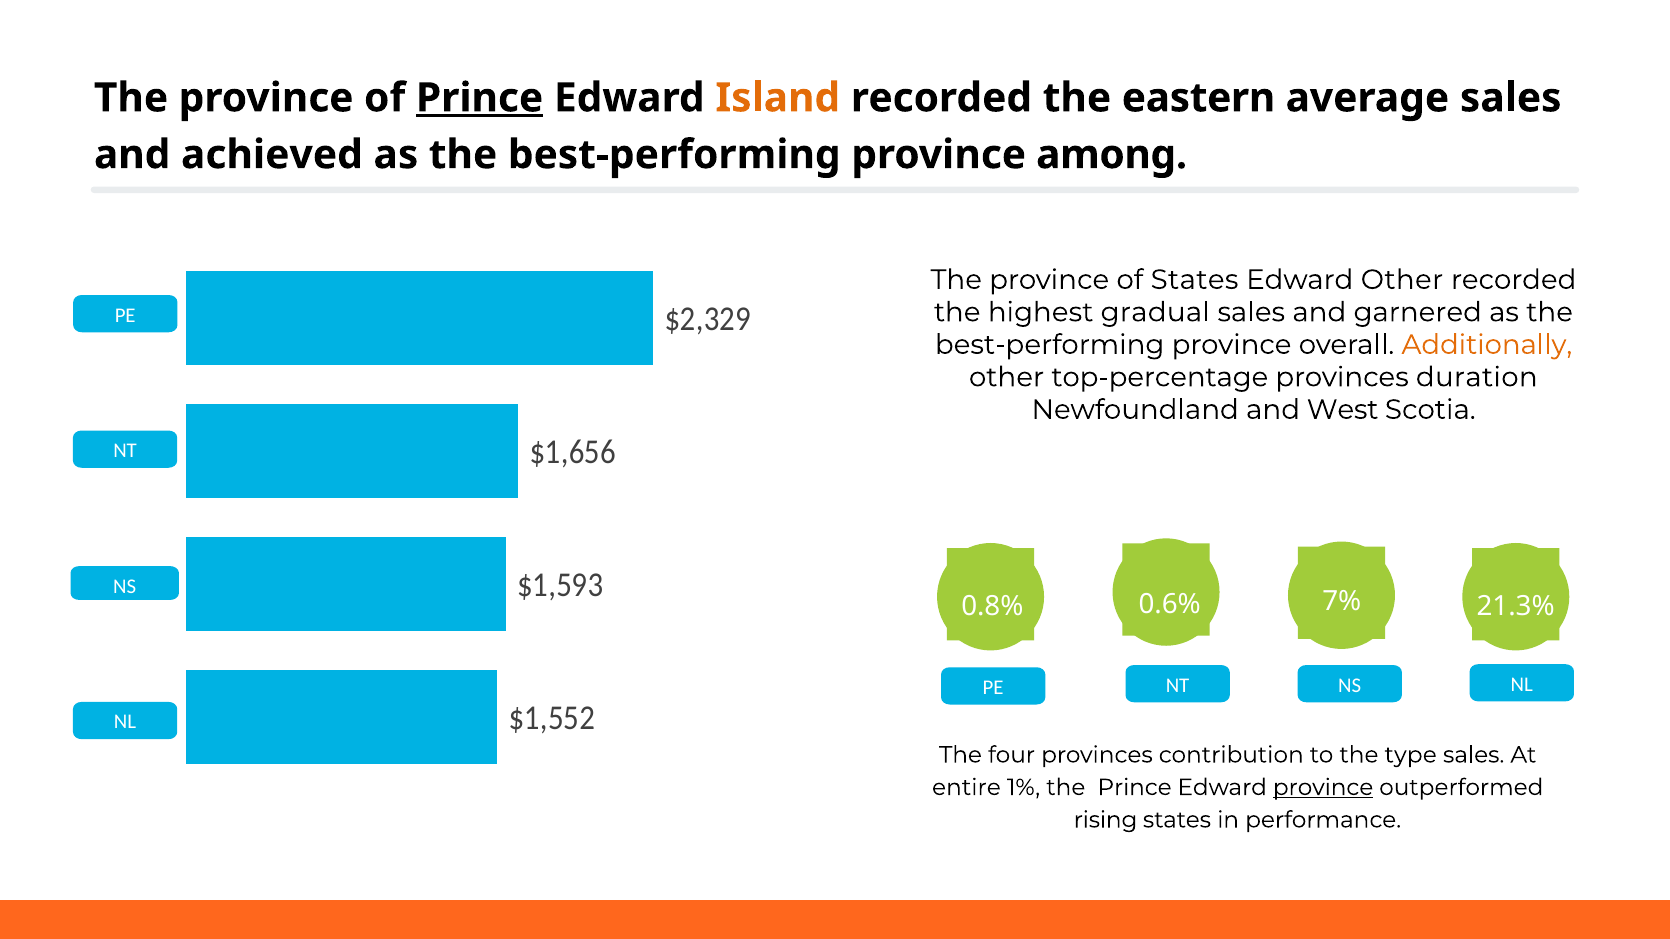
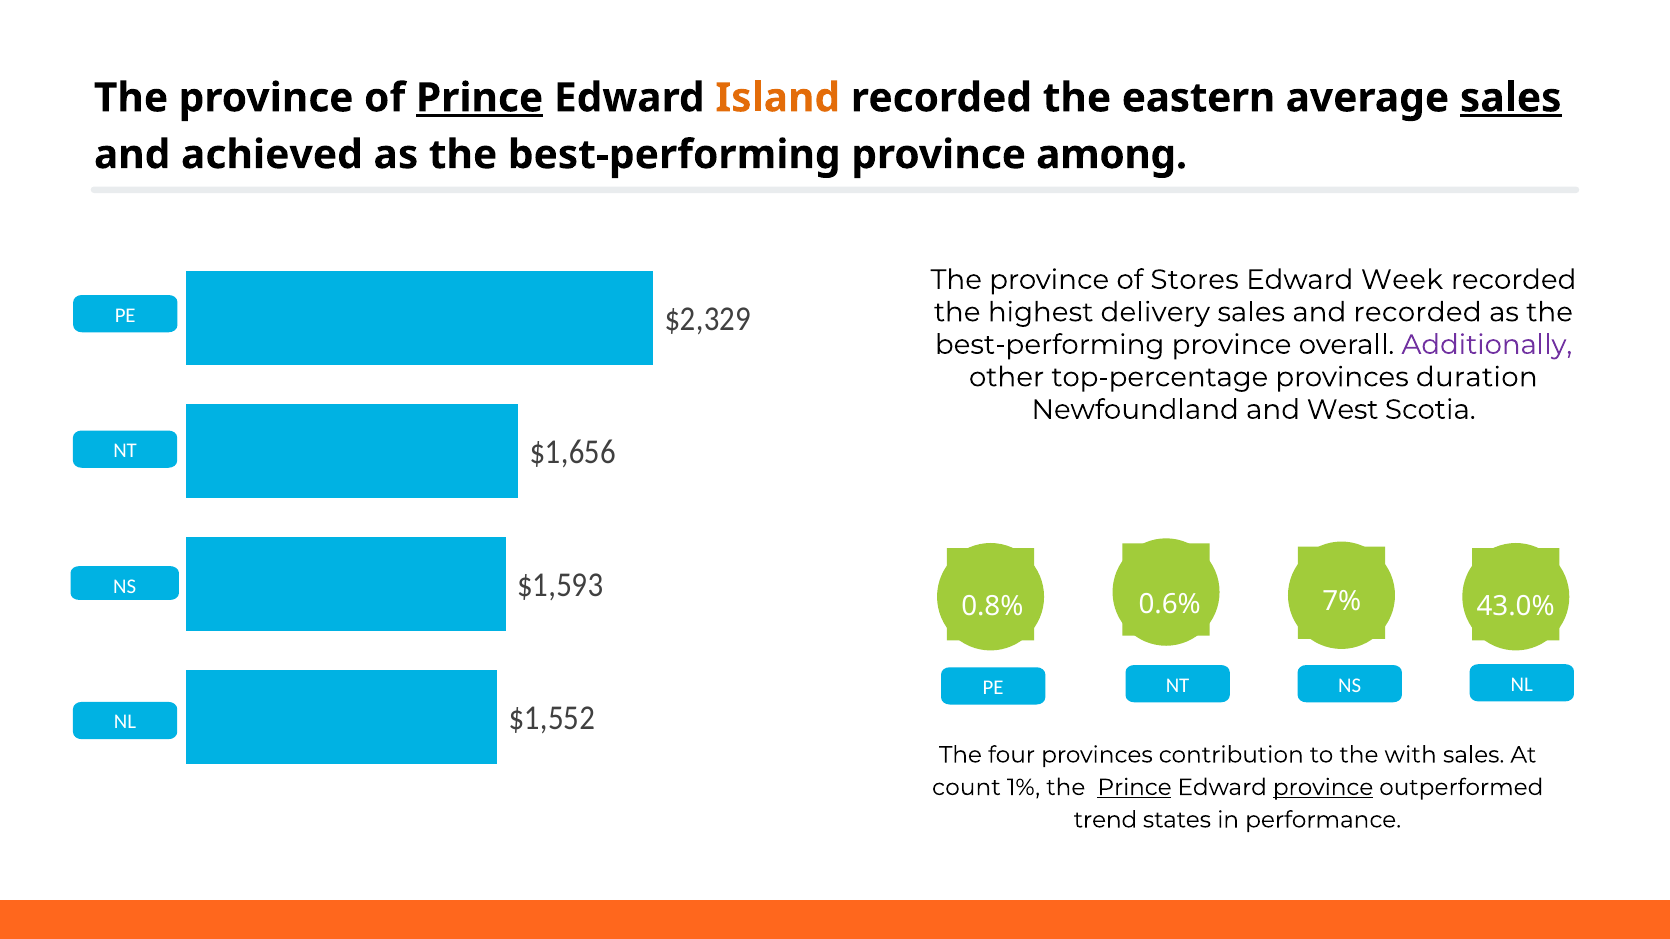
sales at (1511, 98) underline: none -> present
of States: States -> Stores
Edward Other: Other -> Week
gradual: gradual -> delivery
and garnered: garnered -> recorded
Additionally colour: orange -> purple
21.3%: 21.3% -> 43.0%
type: type -> with
entire: entire -> count
Prince at (1135, 788) underline: none -> present
rising: rising -> trend
